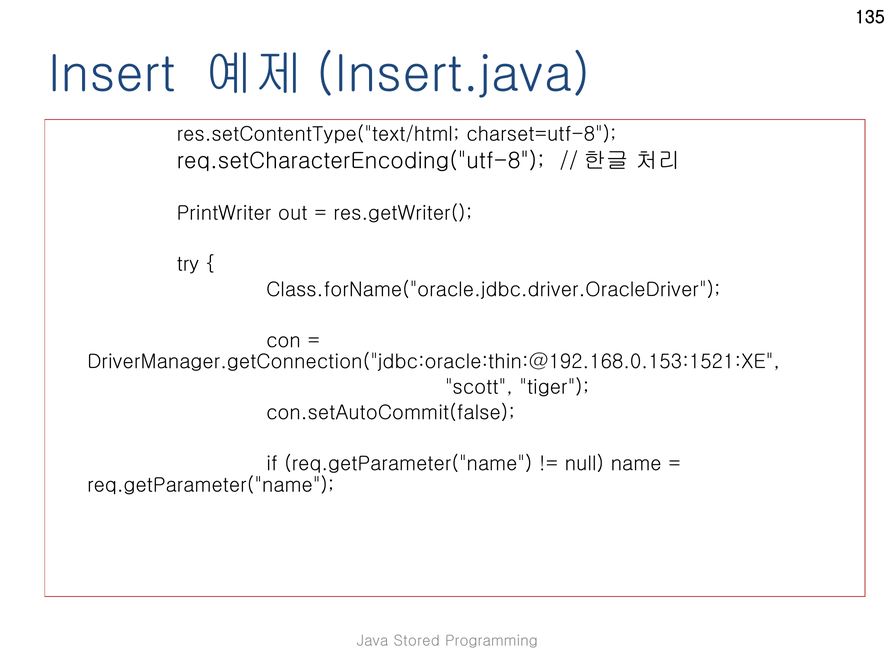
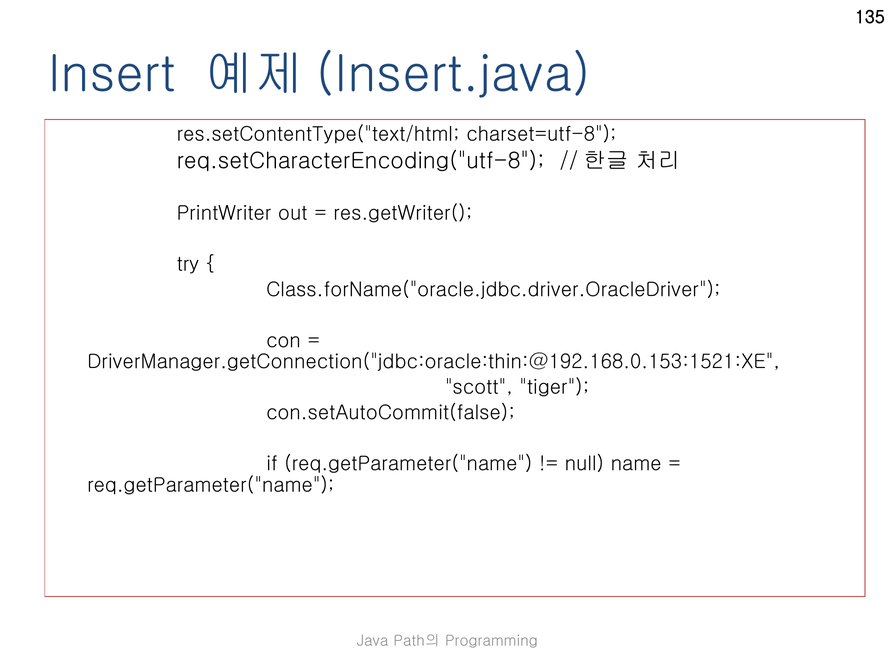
Stored: Stored -> Path의
